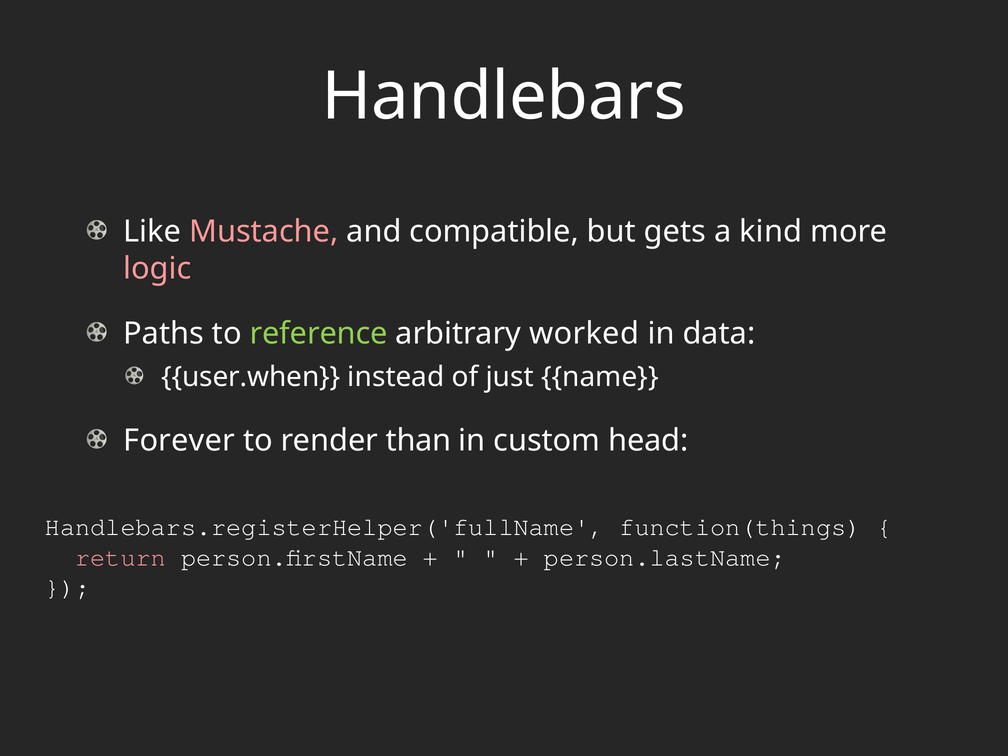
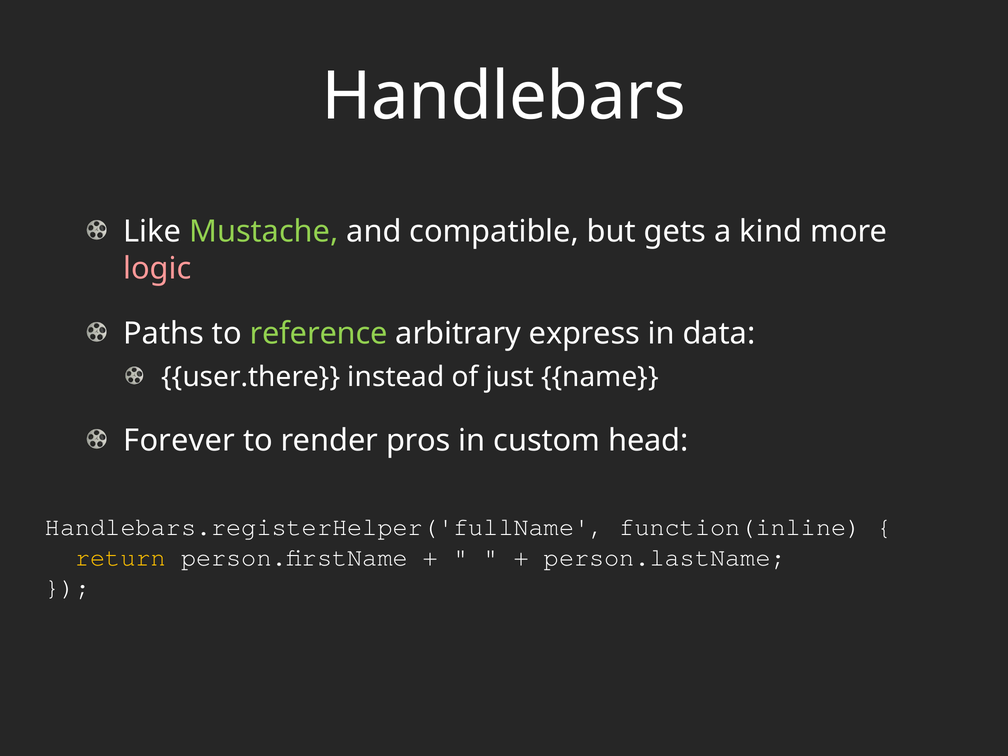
Mustache colour: pink -> light green
worked: worked -> express
user.when: user.when -> user.there
than: than -> pros
function(things: function(things -> function(inline
return colour: pink -> yellow
